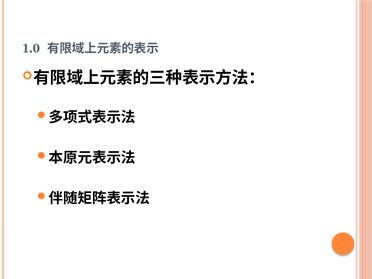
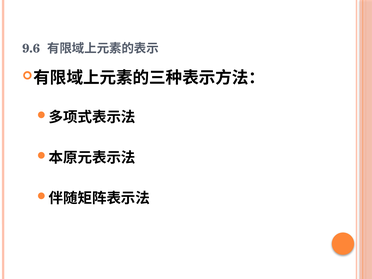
1.0: 1.0 -> 9.6
